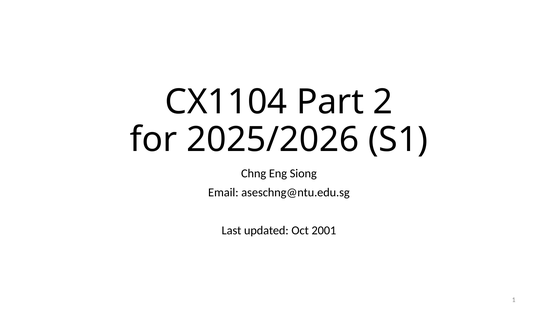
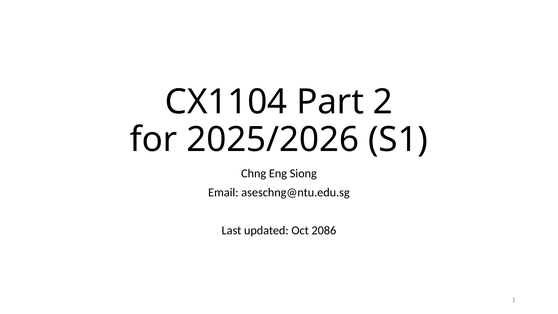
2001: 2001 -> 2086
